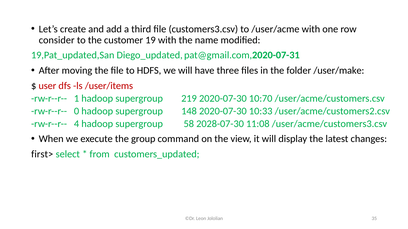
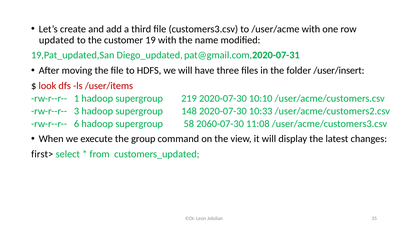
consider: consider -> updated
/user/make: /user/make -> /user/insert
user: user -> look
10:70: 10:70 -> 10:10
0: 0 -> 3
4: 4 -> 6
2028-07-30: 2028-07-30 -> 2060-07-30
